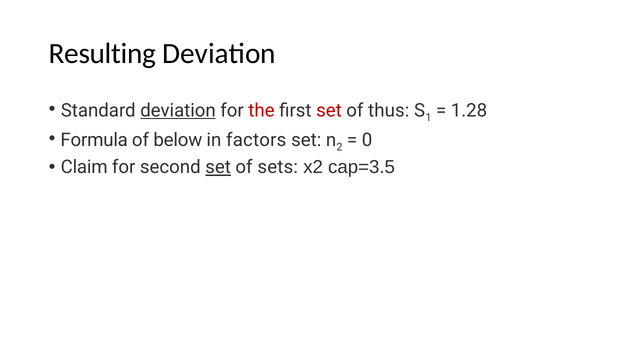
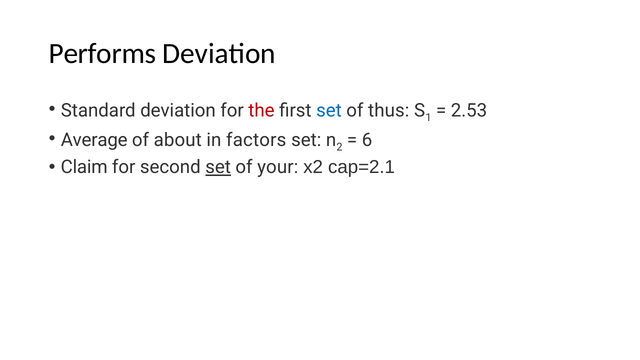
Resulting: Resulting -> Performs
deviation at (178, 110) underline: present -> none
set at (329, 110) colour: red -> blue
1.28: 1.28 -> 2.53
Formula: Formula -> Average
below: below -> about
0: 0 -> 6
sets: sets -> your
cap=3.5: cap=3.5 -> cap=2.1
